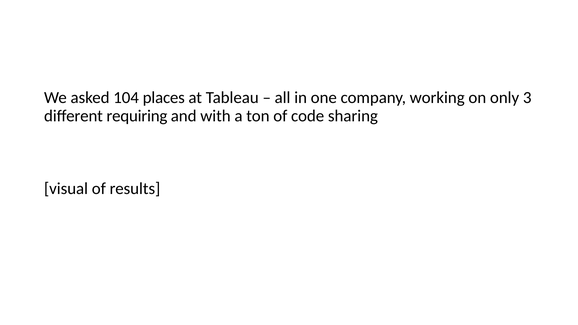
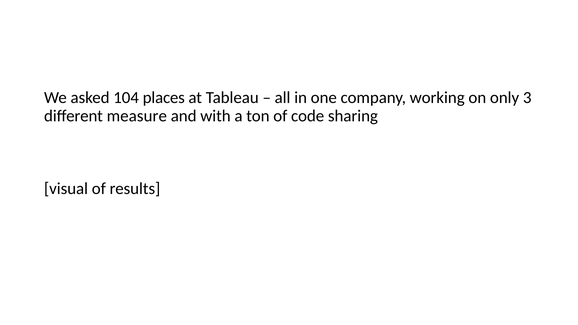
requiring: requiring -> measure
